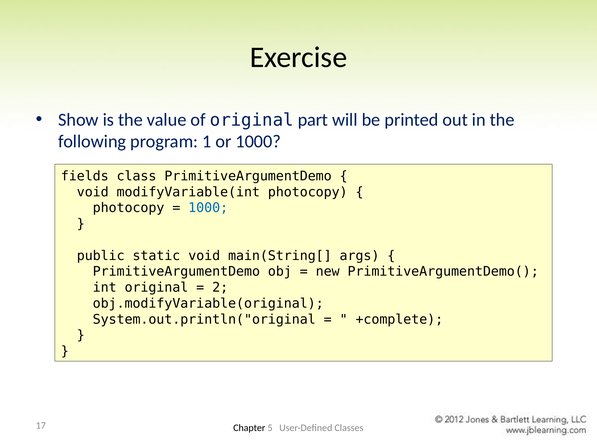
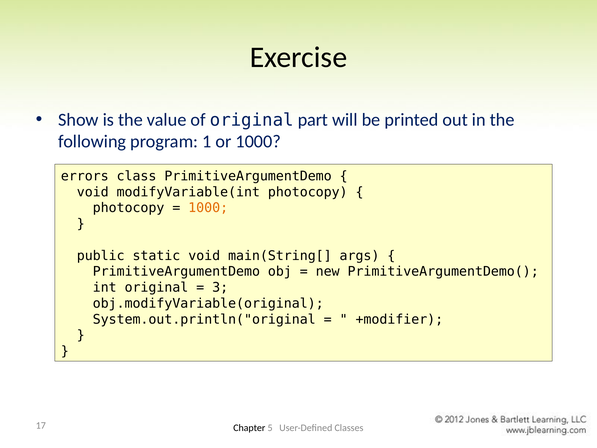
fields: fields -> errors
1000 at (208, 208) colour: blue -> orange
2: 2 -> 3
+complete: +complete -> +modifier
